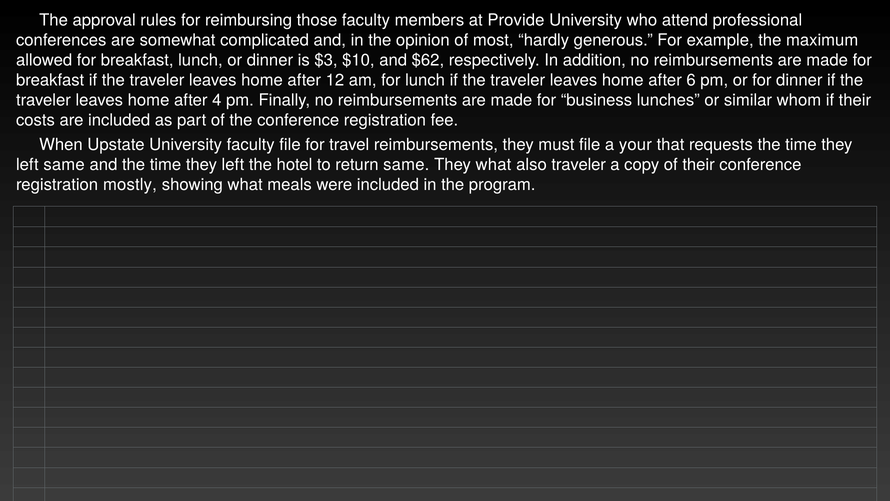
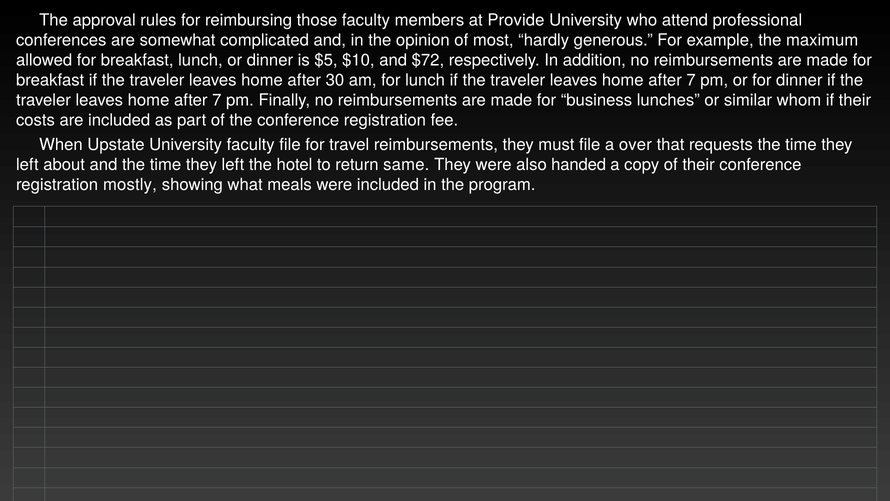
$3: $3 -> $5
$62: $62 -> $72
12: 12 -> 30
6 at (691, 80): 6 -> 7
4 at (217, 100): 4 -> 7
your: your -> over
left same: same -> about
They what: what -> were
also traveler: traveler -> handed
